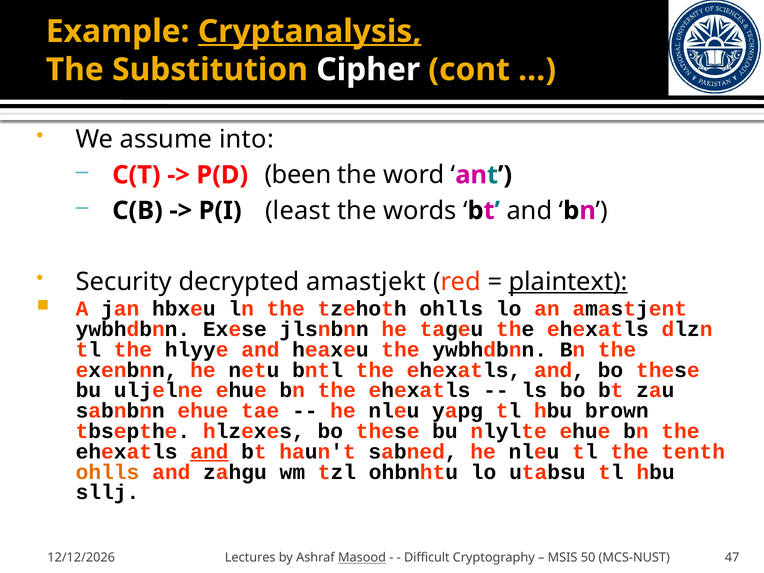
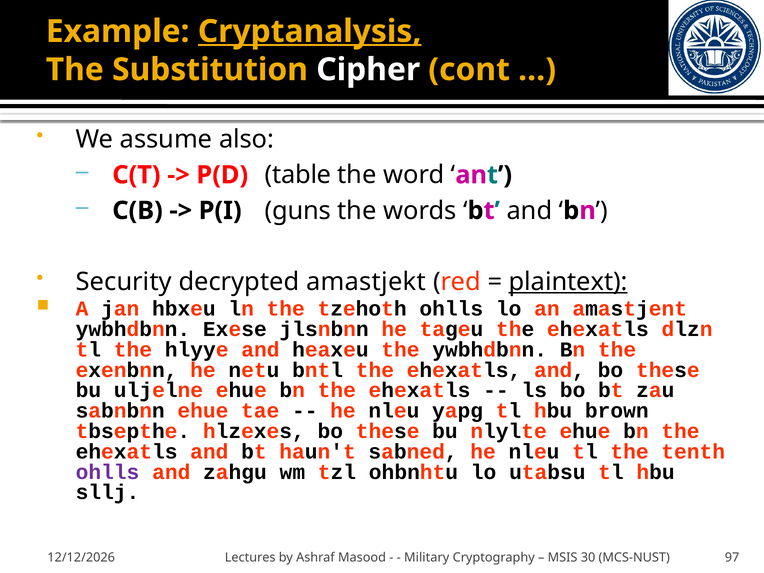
into: into -> also
been: been -> table
least: least -> guns
and at (209, 452) underline: present -> none
ohlls at (108, 472) colour: orange -> purple
Masood underline: present -> none
Difficult: Difficult -> Military
50: 50 -> 30
47: 47 -> 97
